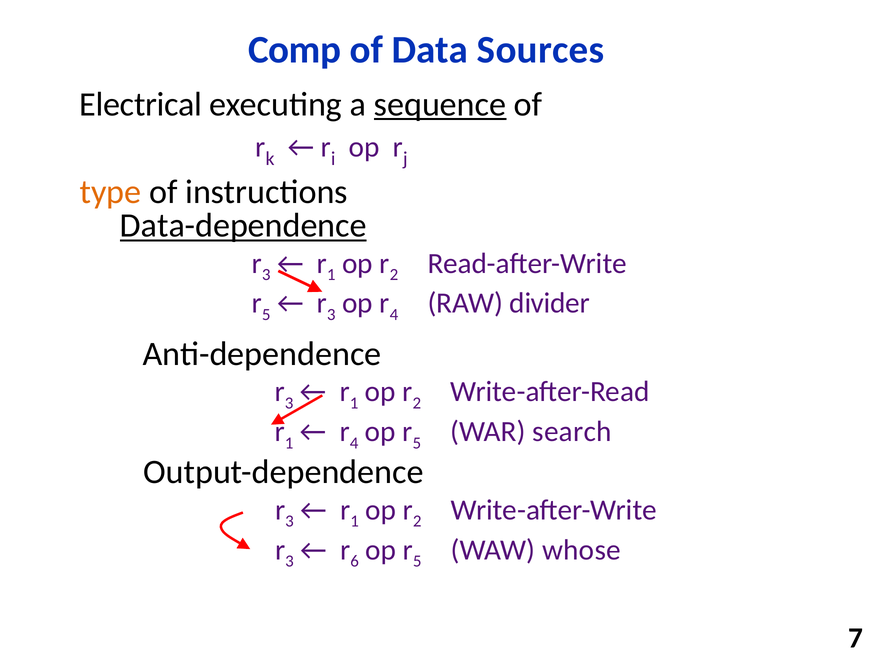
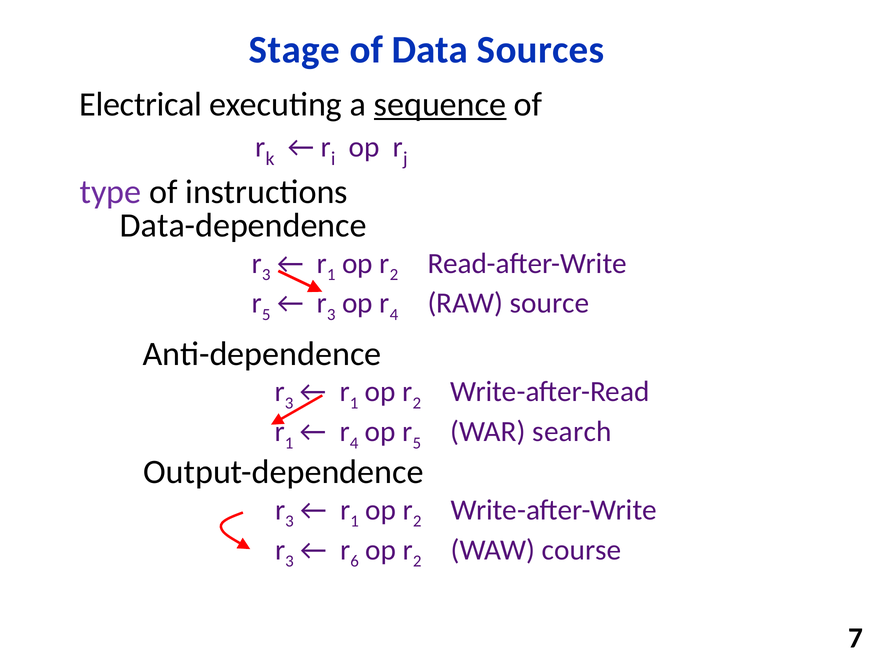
Comp: Comp -> Stage
type colour: orange -> purple
Data-dependence underline: present -> none
divider: divider -> source
5 at (417, 561): 5 -> 2
whose: whose -> course
